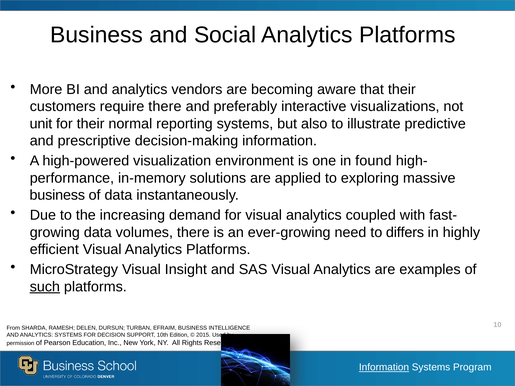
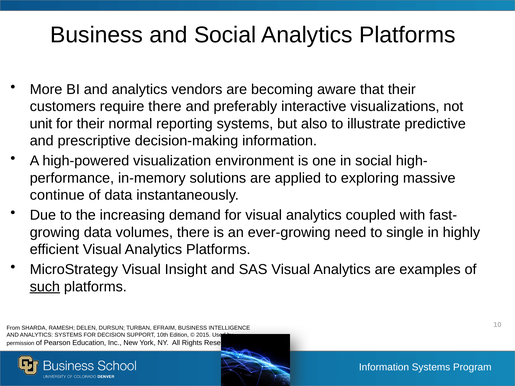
in found: found -> social
business at (57, 195): business -> continue
differs: differs -> single
Information at (384, 368) underline: present -> none
